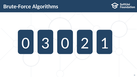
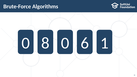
3: 3 -> 8
2: 2 -> 6
